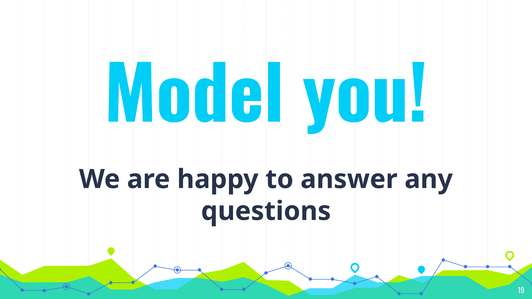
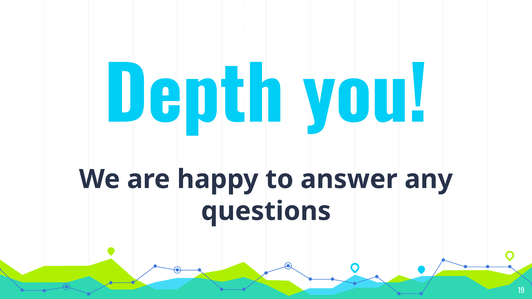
Model: Model -> Depth
